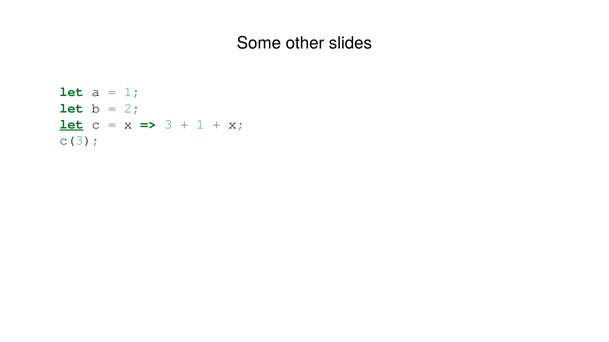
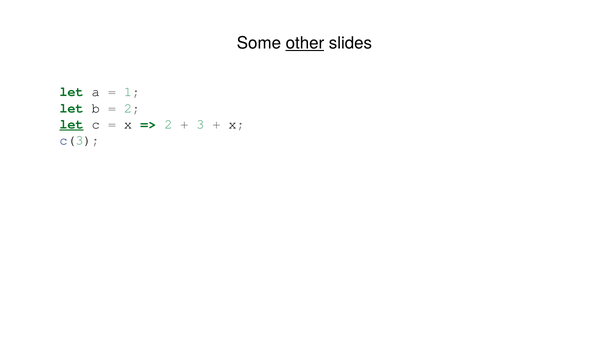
other underline: none -> present
3 at (168, 125): 3 -> 2
1 at (200, 125): 1 -> 3
